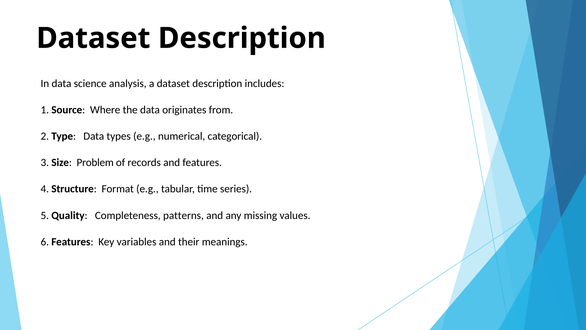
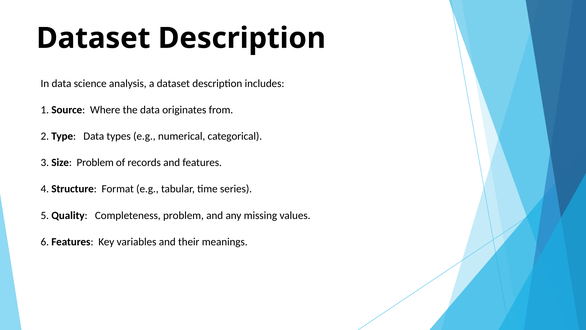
Completeness patterns: patterns -> problem
